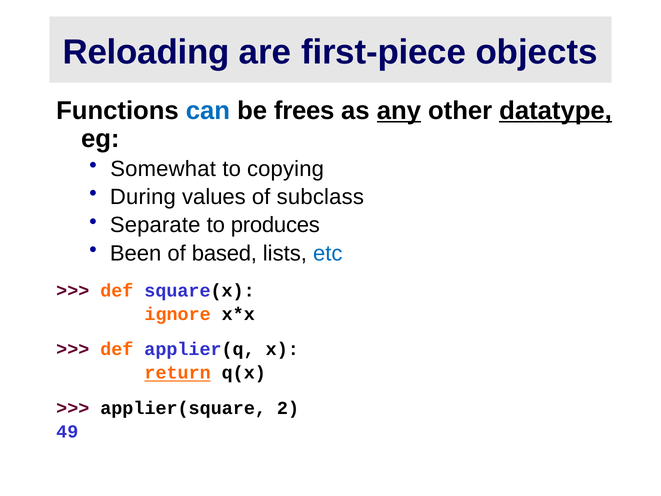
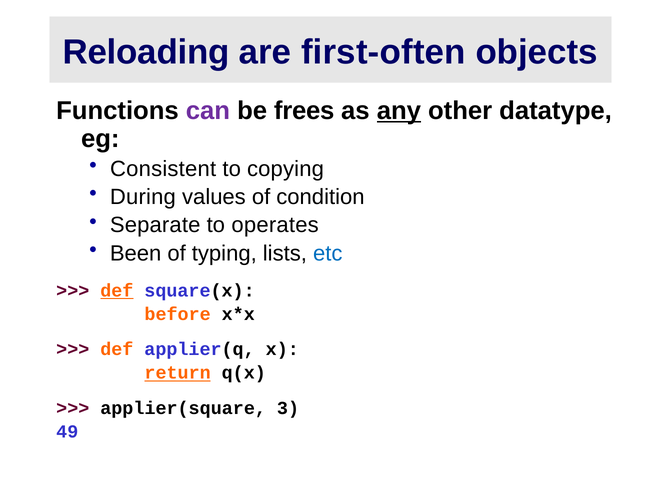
first-piece: first-piece -> first-often
can colour: blue -> purple
datatype underline: present -> none
Somewhat: Somewhat -> Consistent
subclass: subclass -> condition
produces: produces -> operates
based: based -> typing
def at (117, 290) underline: none -> present
ignore: ignore -> before
2: 2 -> 3
